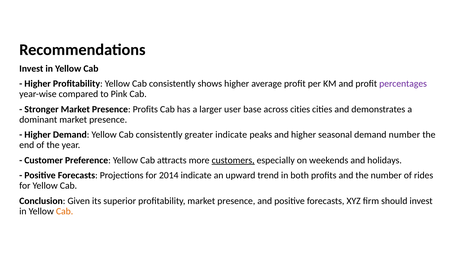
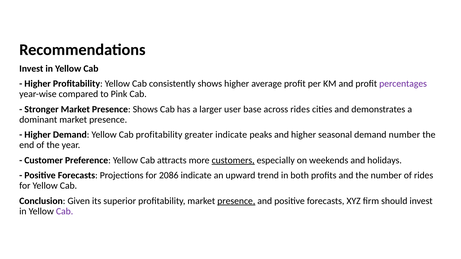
Presence Profits: Profits -> Shows
across cities: cities -> rides
Demand Yellow Cab consistently: consistently -> profitability
2014: 2014 -> 2086
presence at (236, 201) underline: none -> present
Cab at (65, 212) colour: orange -> purple
